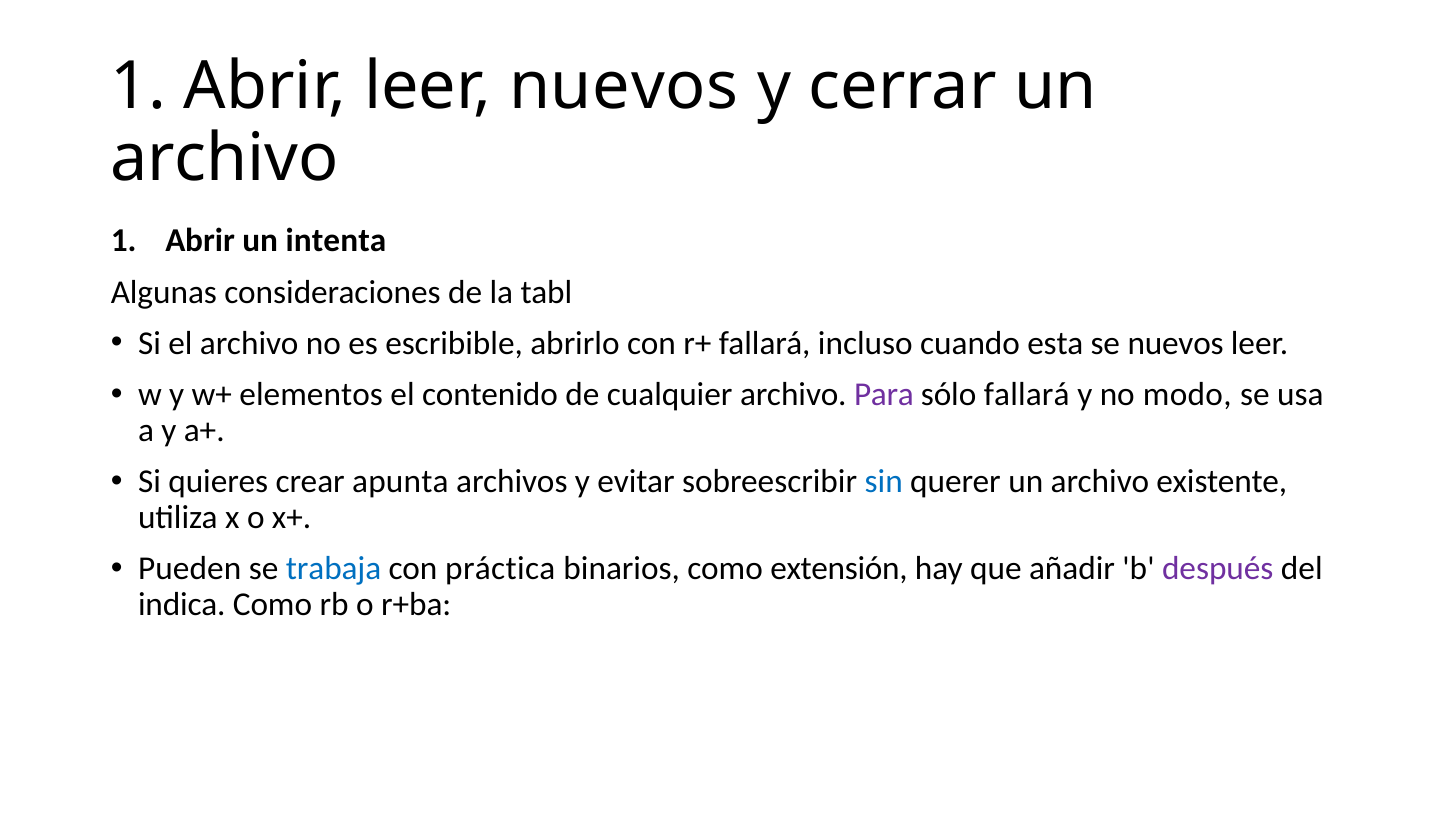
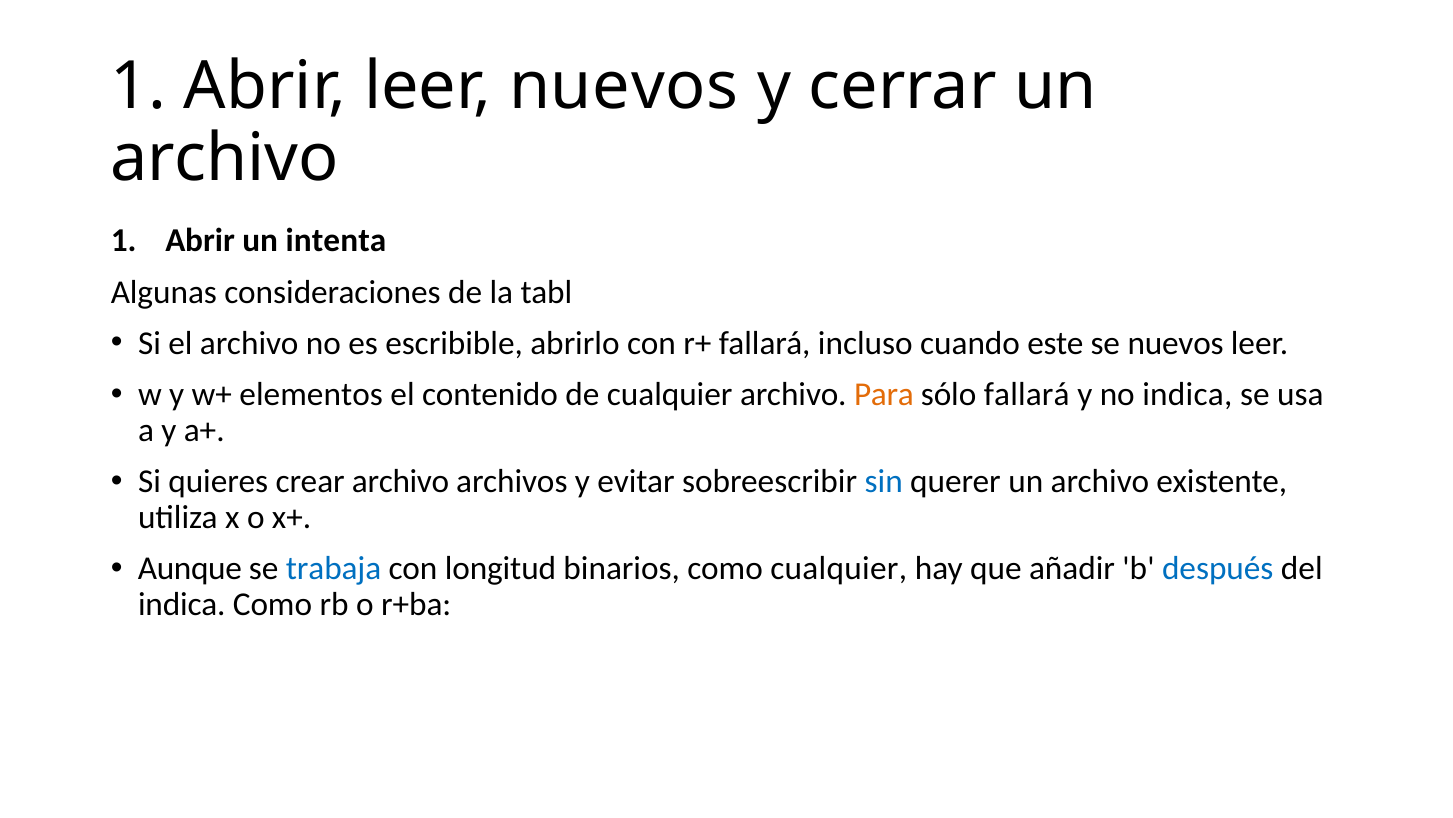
esta: esta -> este
Para colour: purple -> orange
no modo: modo -> indica
crear apunta: apunta -> archivo
Pueden: Pueden -> Aunque
práctica: práctica -> longitud
como extensión: extensión -> cualquier
después colour: purple -> blue
